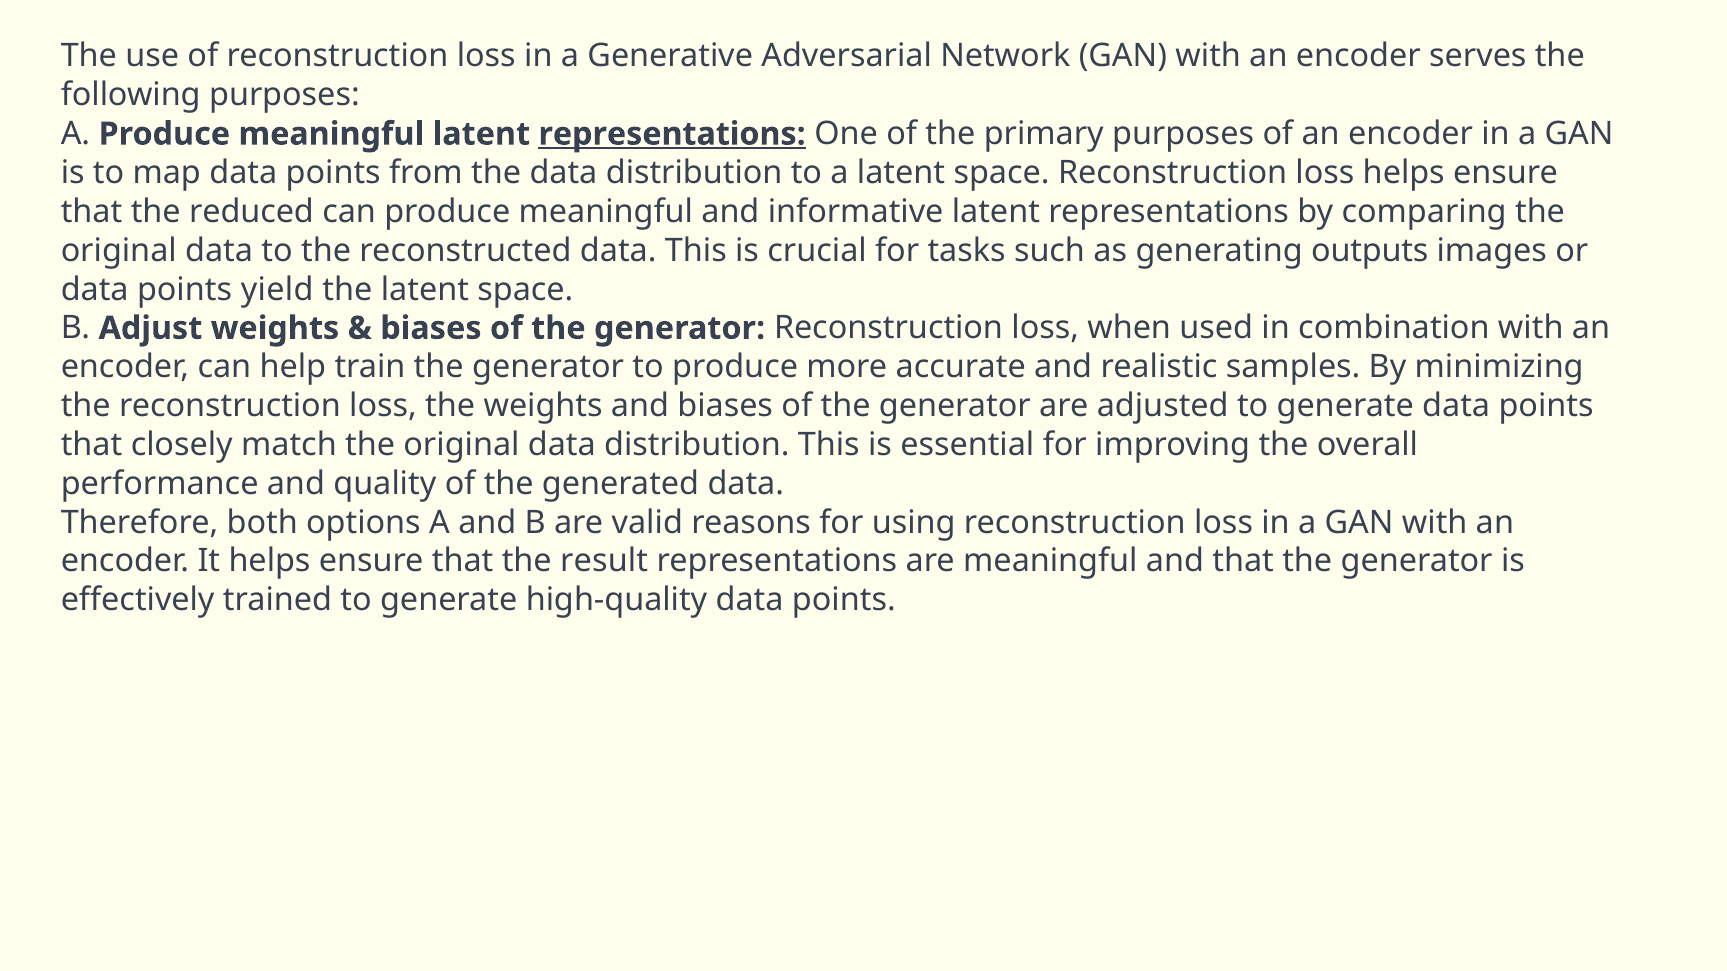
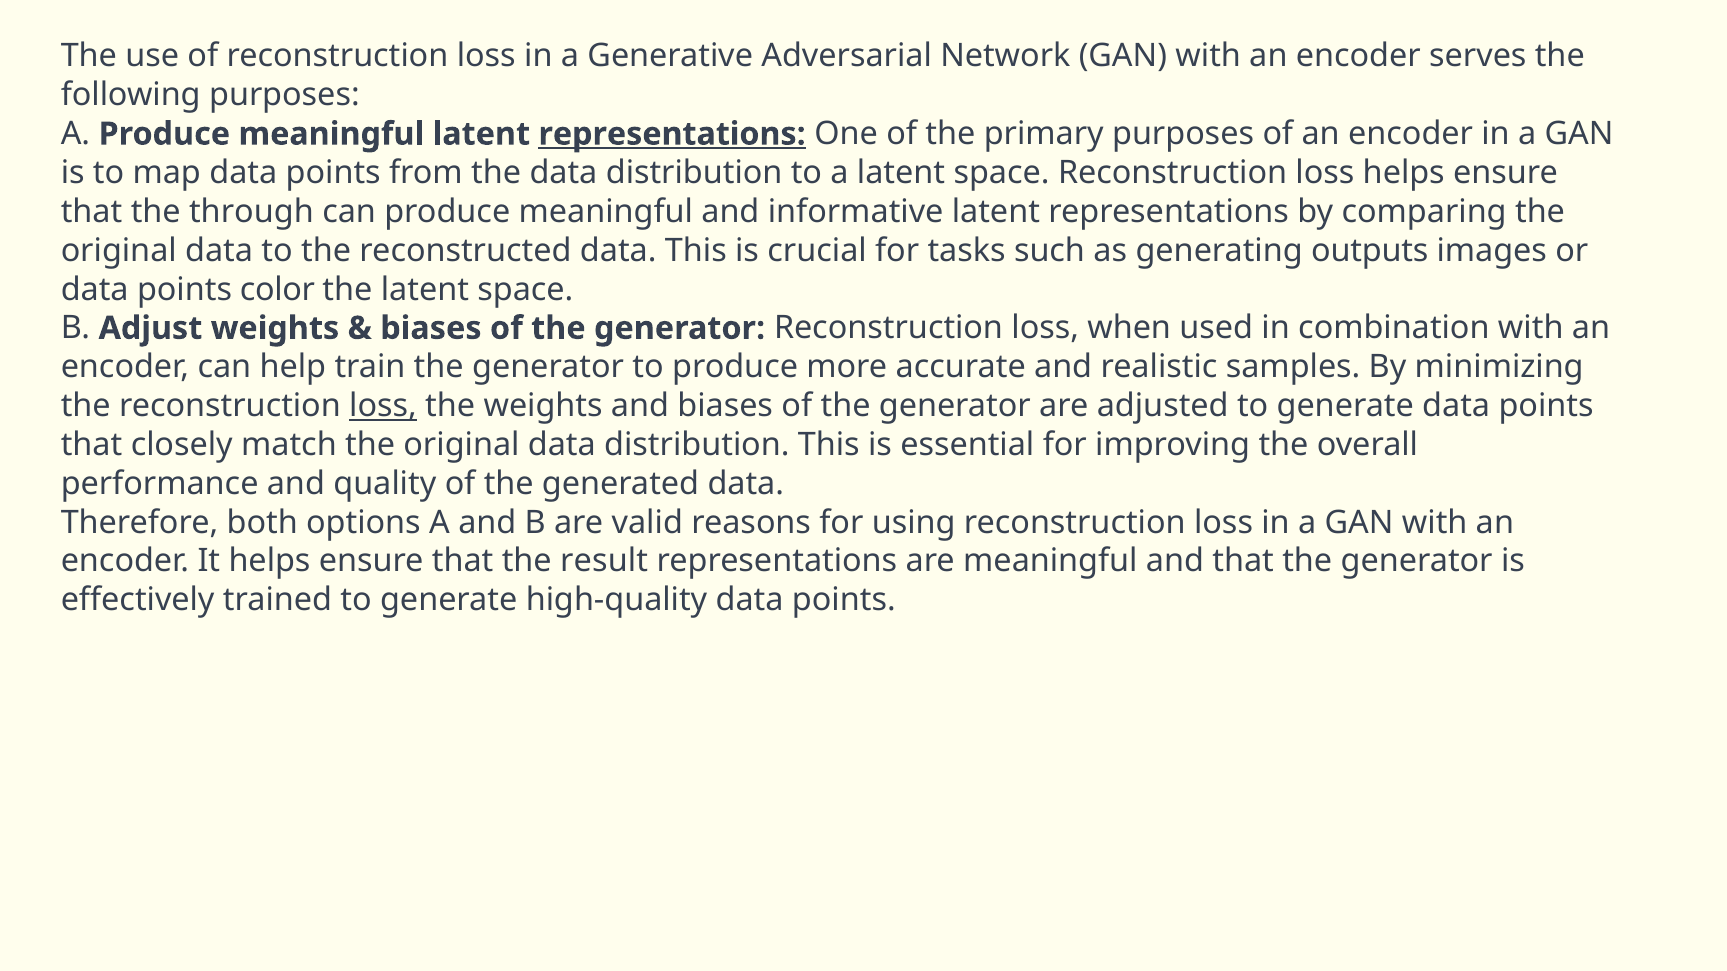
reduced: reduced -> through
yield: yield -> color
loss at (383, 406) underline: none -> present
